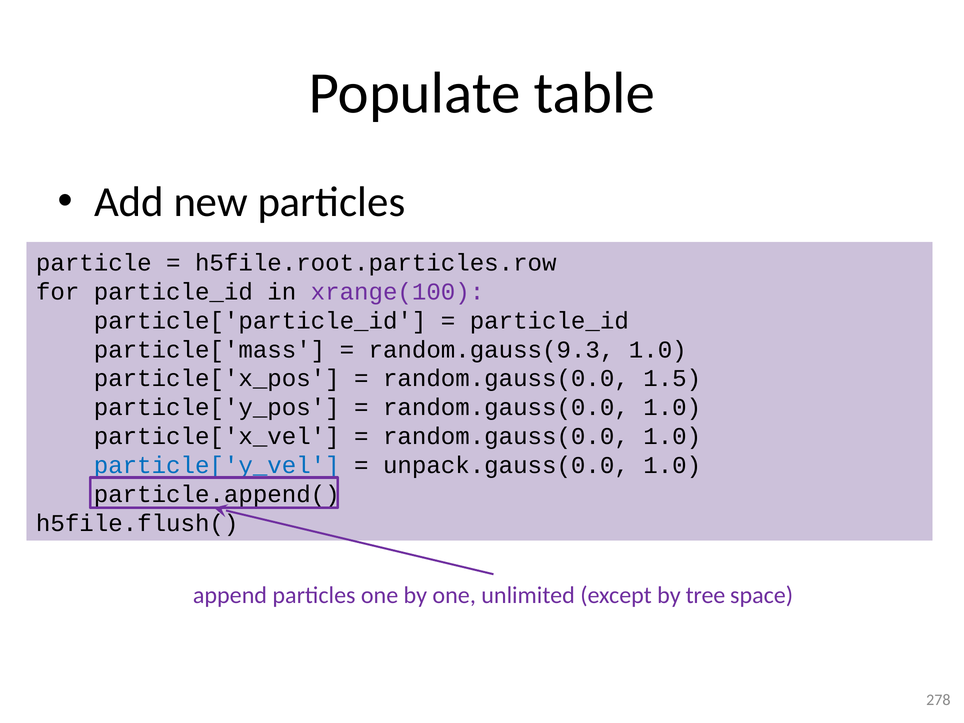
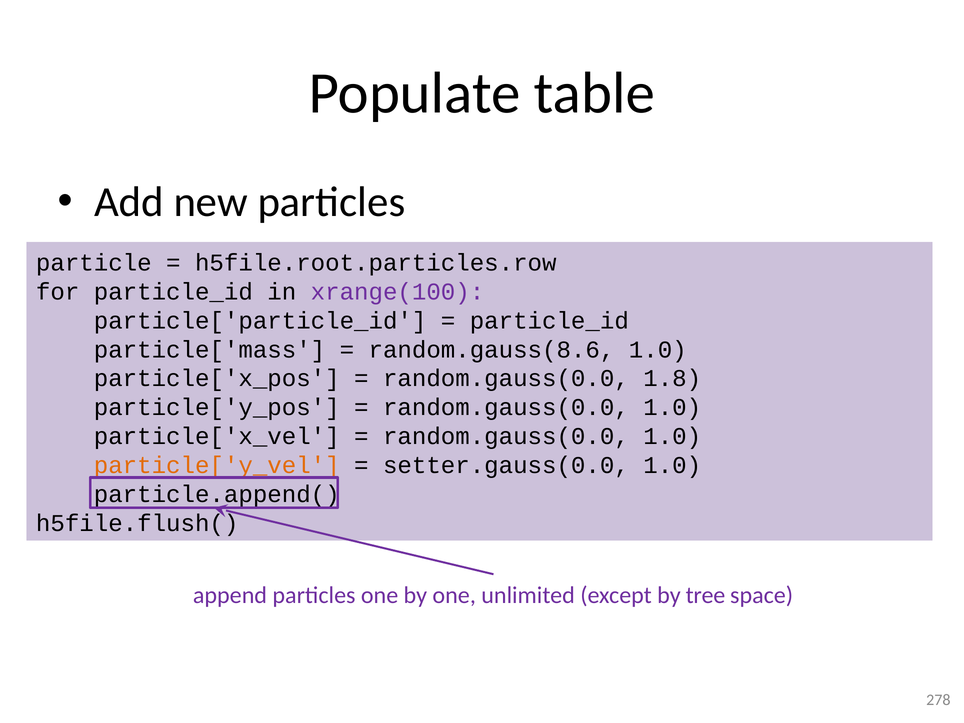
random.gauss(9.3: random.gauss(9.3 -> random.gauss(8.6
1.5: 1.5 -> 1.8
particle['y_vel colour: blue -> orange
unpack.gauss(0.0: unpack.gauss(0.0 -> setter.gauss(0.0
